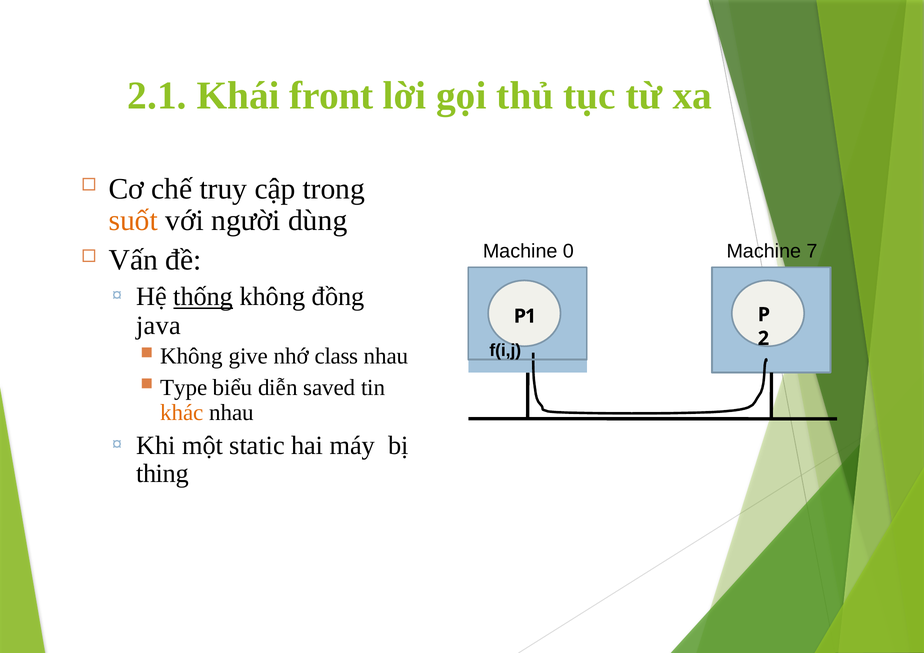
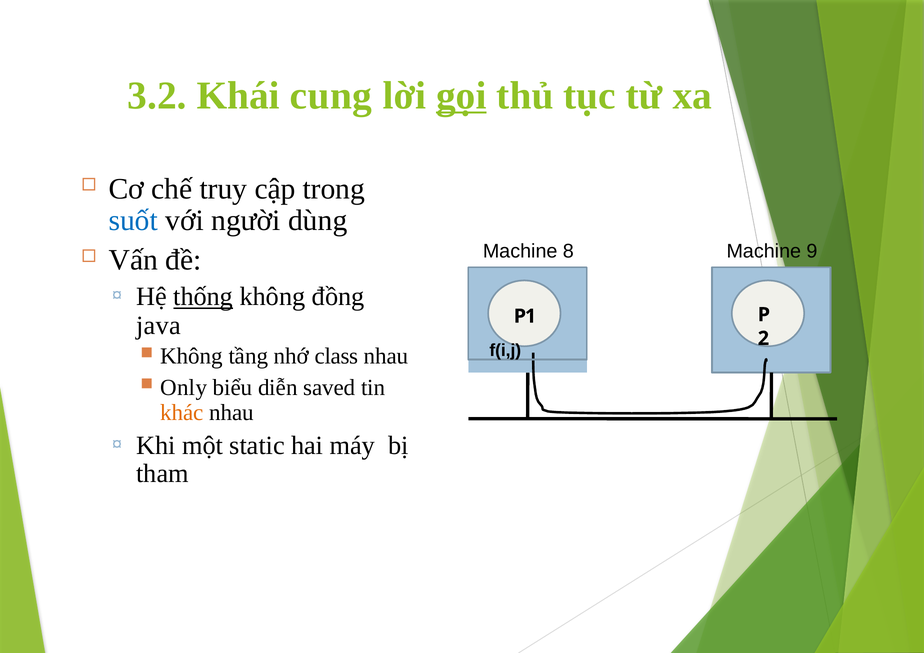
2.1: 2.1 -> 3.2
front: front -> cung
gọi underline: none -> present
suốt colour: orange -> blue
0: 0 -> 8
7: 7 -> 9
give: give -> tầng
Type: Type -> Only
thing: thing -> tham
